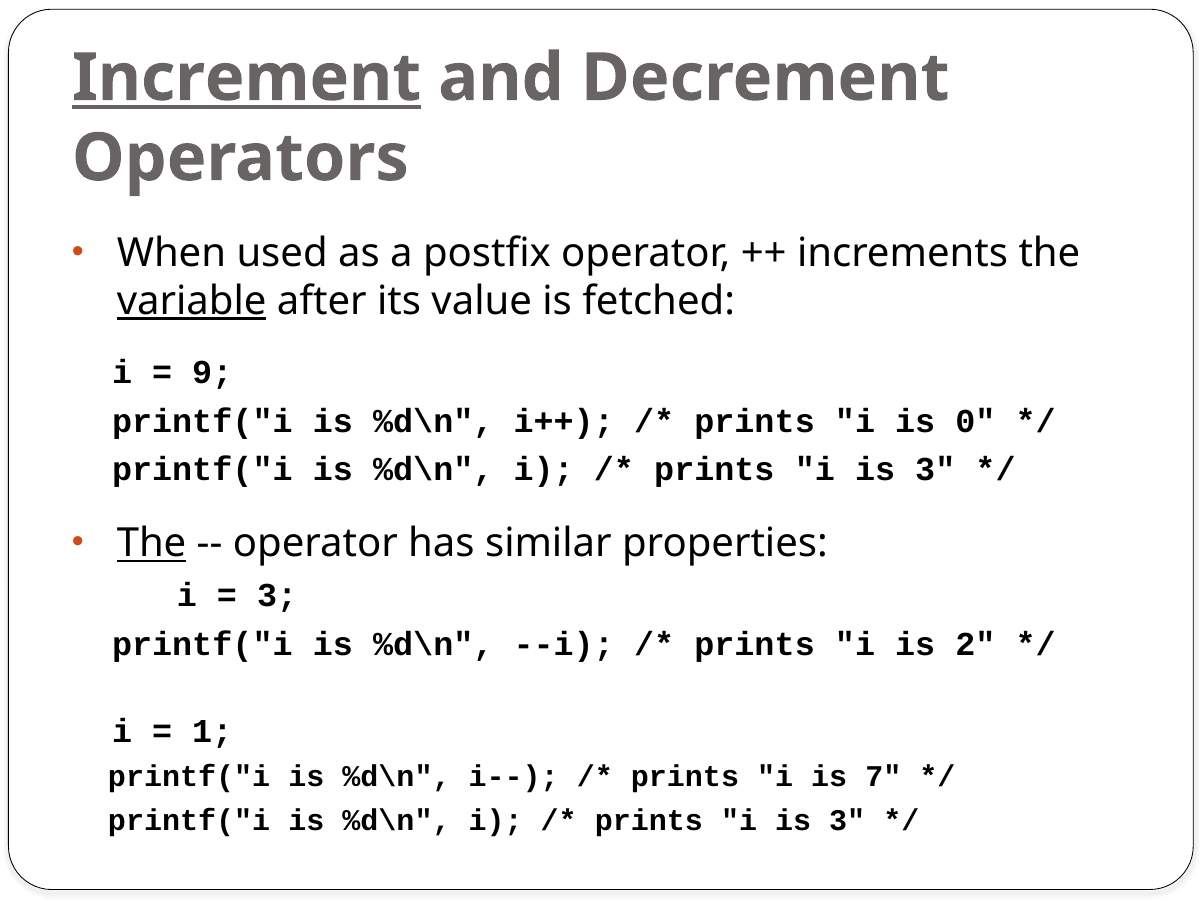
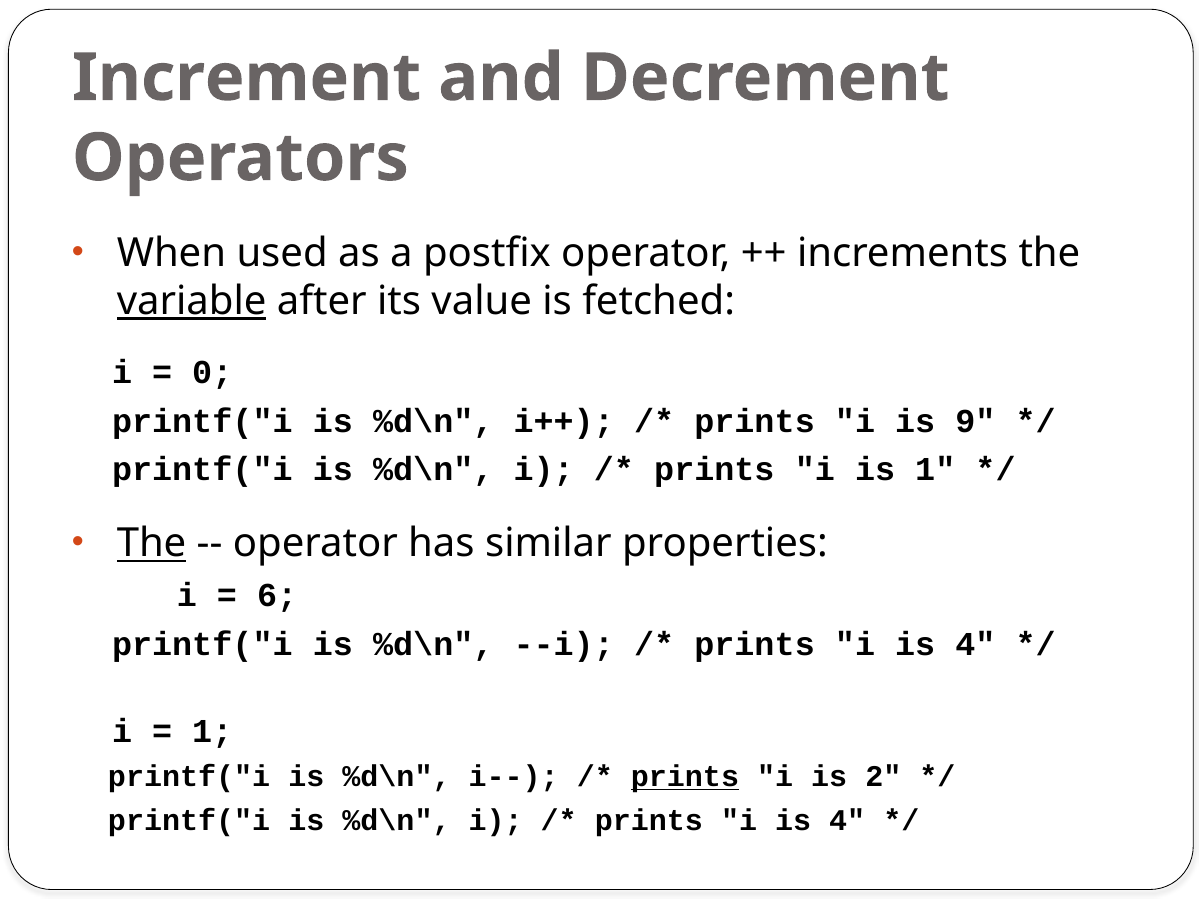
Increment underline: present -> none
9: 9 -> 0
0: 0 -> 9
3 at (935, 469): 3 -> 1
3 at (277, 595): 3 -> 6
2 at (975, 644): 2 -> 4
prints at (685, 776) underline: none -> present
7: 7 -> 2
3 at (847, 820): 3 -> 4
